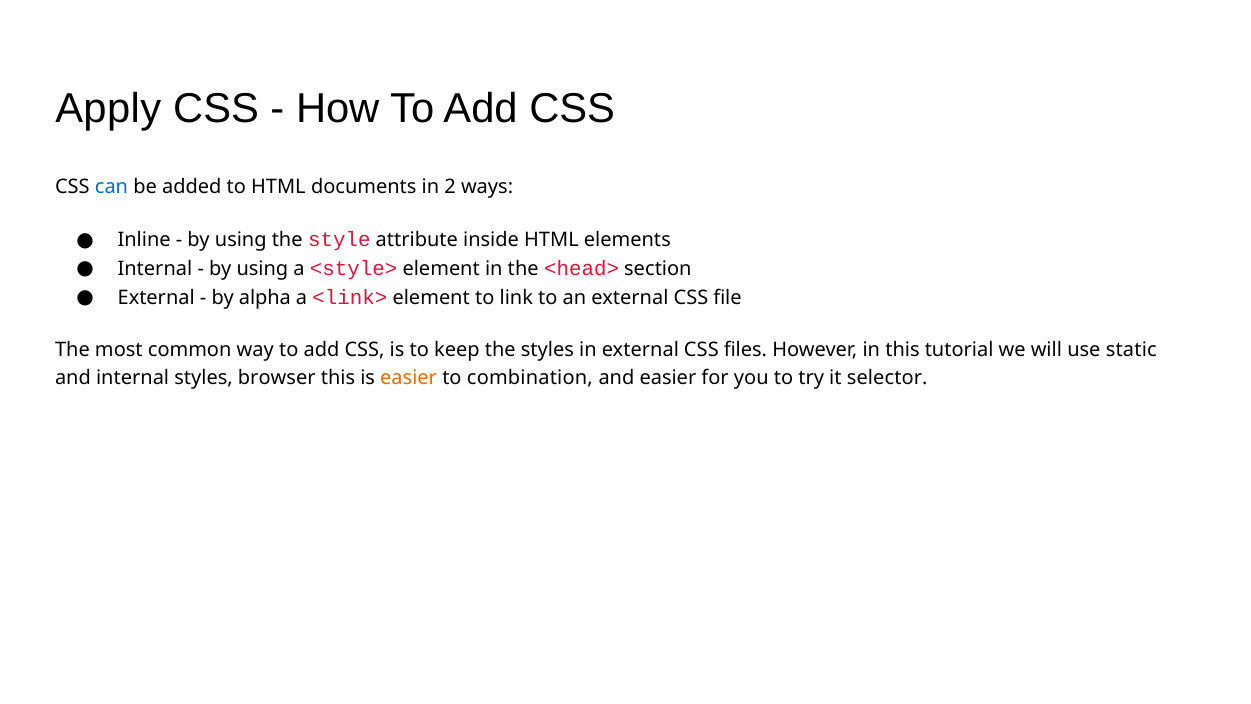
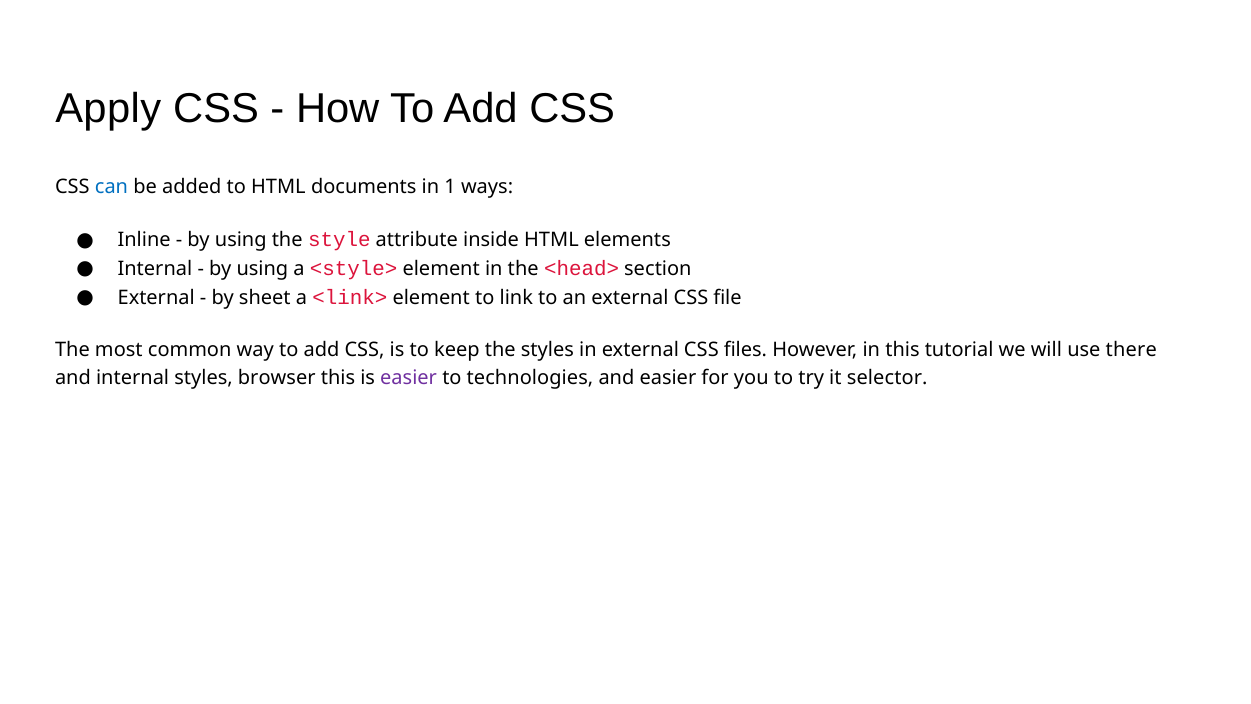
2: 2 -> 1
alpha: alpha -> sheet
static: static -> there
easier at (409, 377) colour: orange -> purple
combination: combination -> technologies
